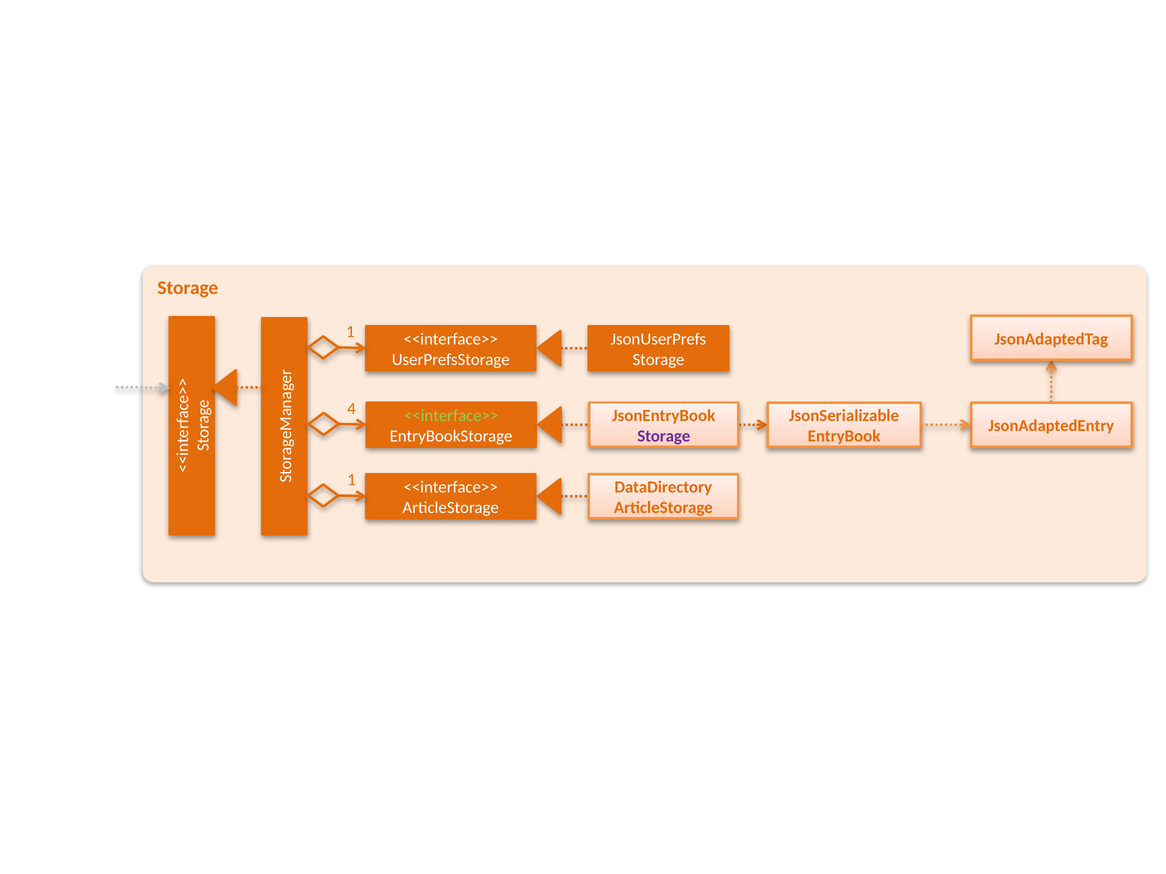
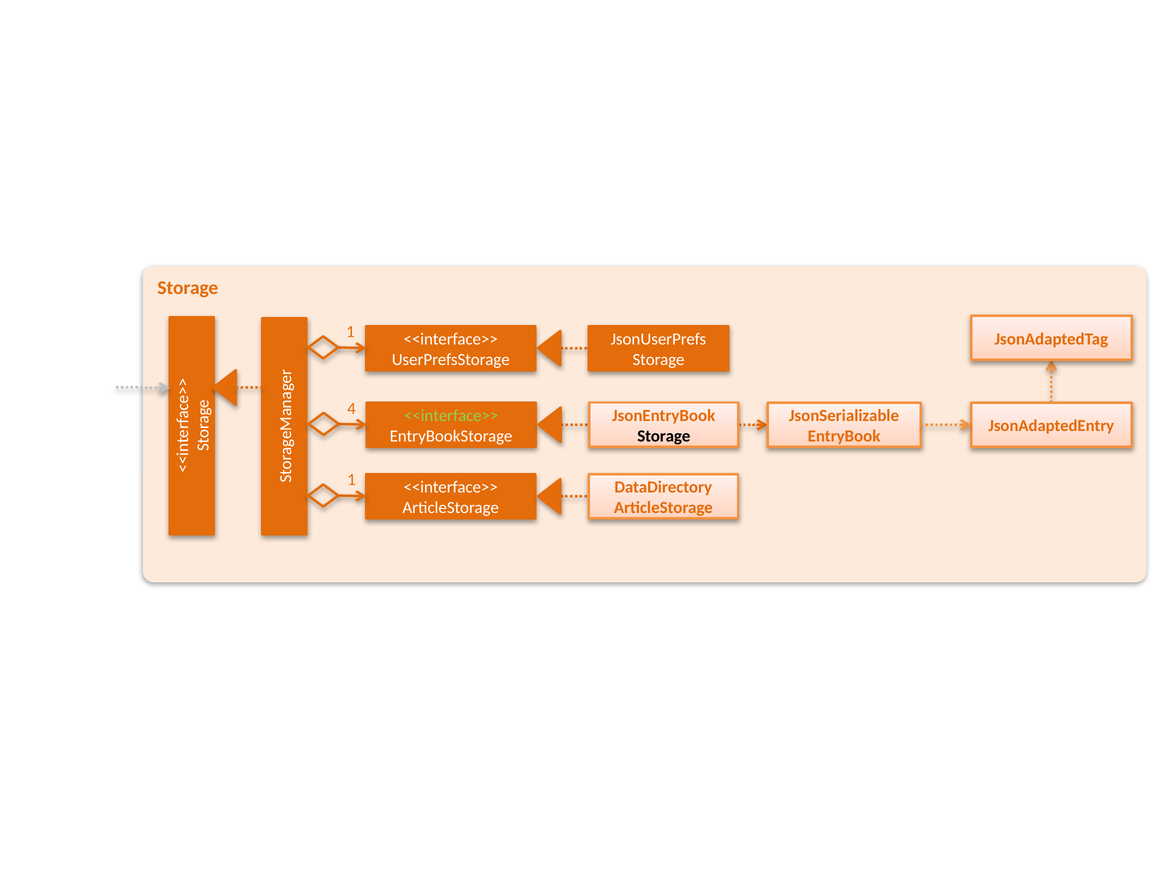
Storage at (664, 436) colour: purple -> black
